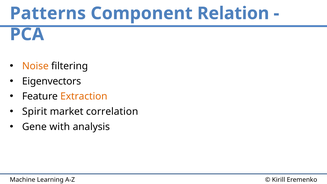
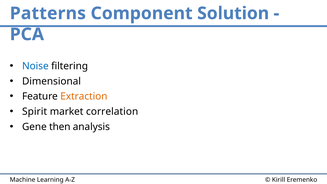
Relation: Relation -> Solution
Noise colour: orange -> blue
Eigenvectors: Eigenvectors -> Dimensional
with: with -> then
